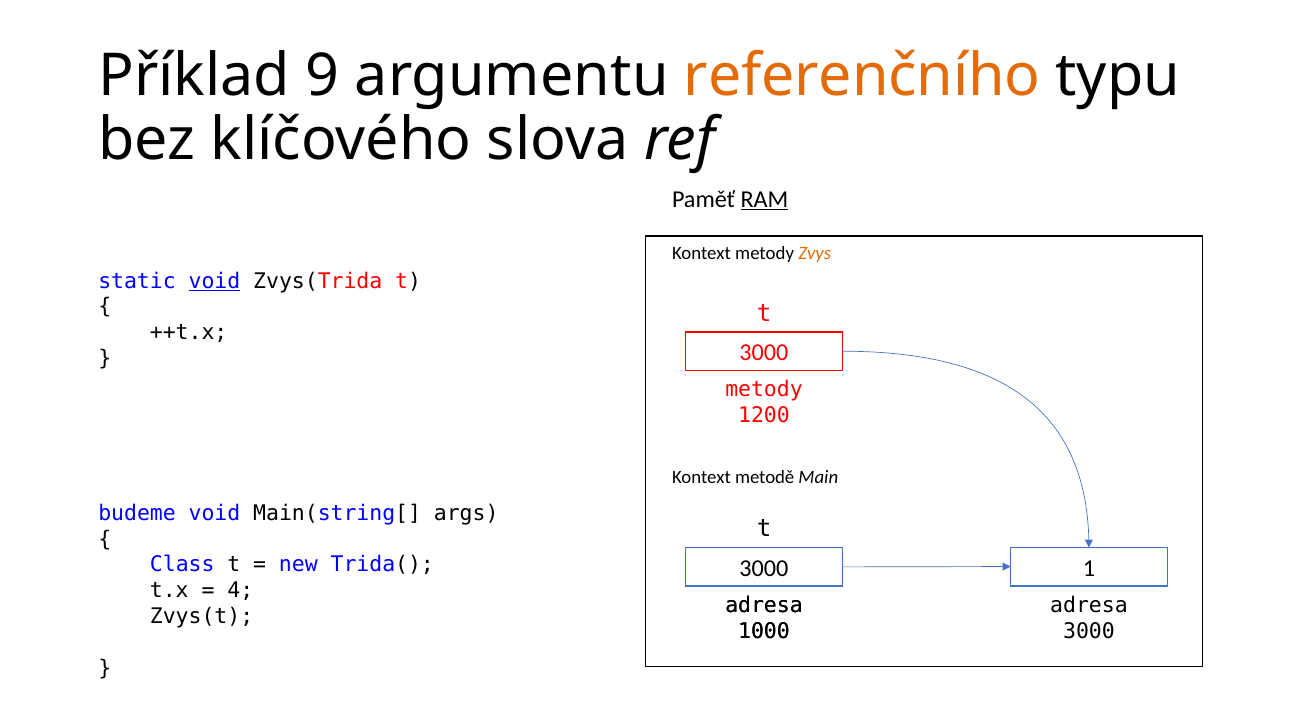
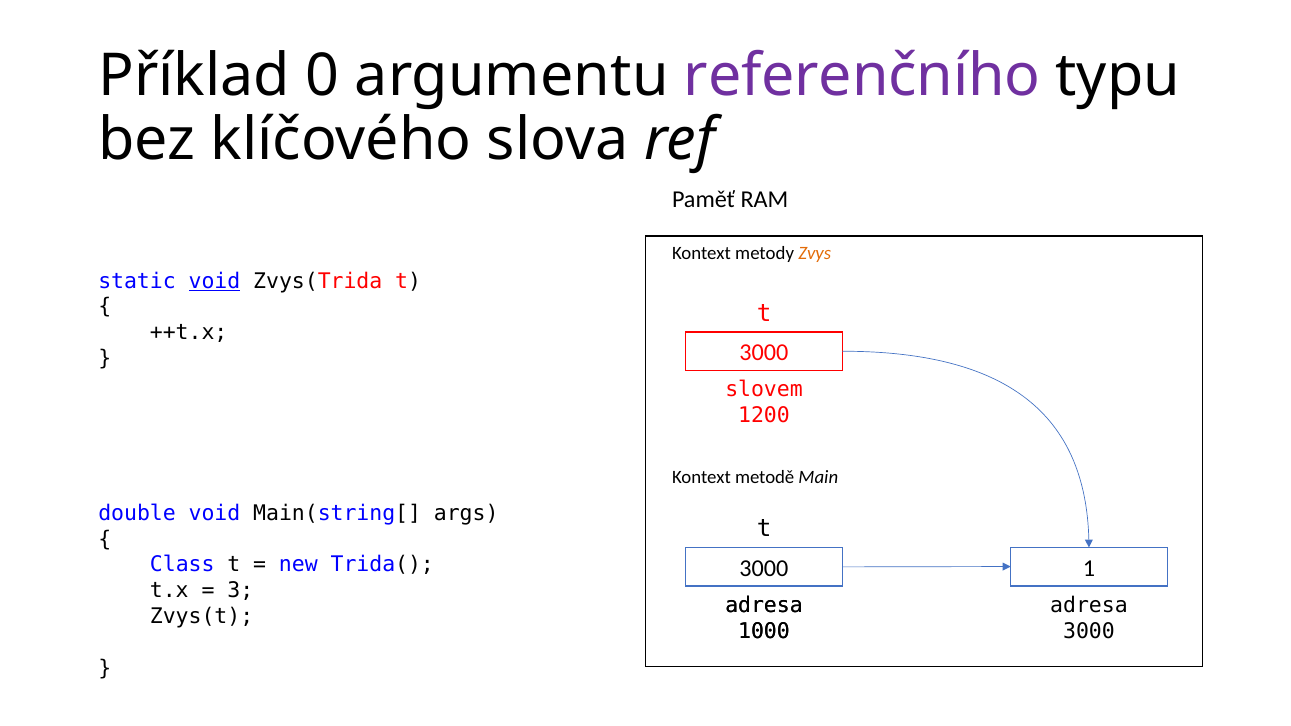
9: 9 -> 0
referenčního colour: orange -> purple
RAM underline: present -> none
metody at (764, 390): metody -> slovem
budeme: budeme -> double
4: 4 -> 3
